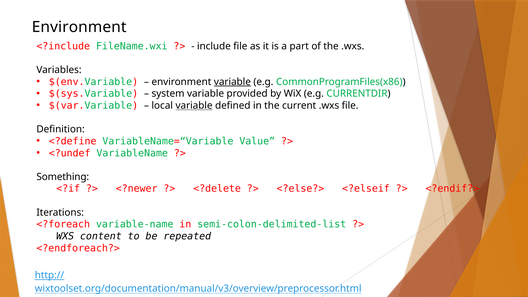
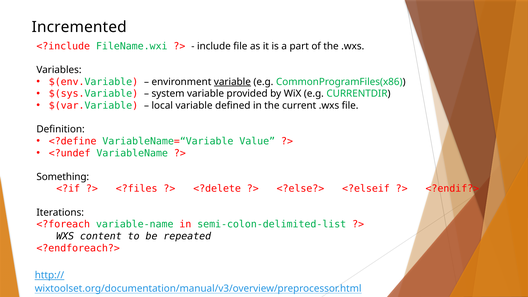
Environment at (79, 27): Environment -> Incremented
variable at (194, 106) underline: present -> none
<?newer: <?newer -> <?files
